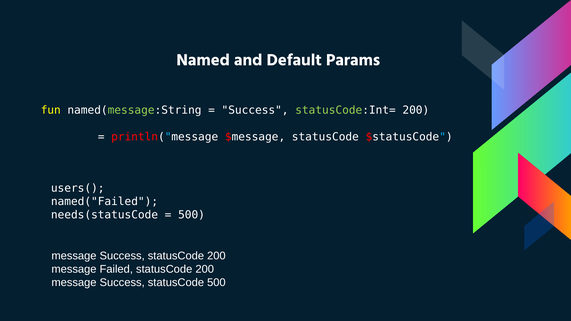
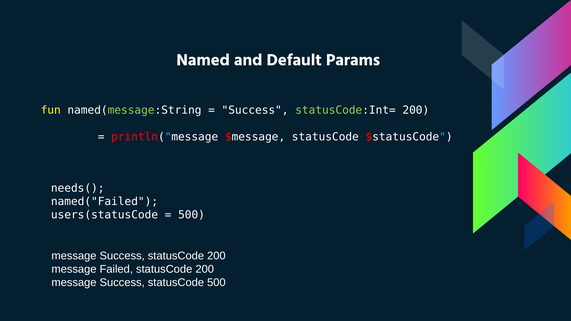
users(: users( -> needs(
needs(statusCode: needs(statusCode -> users(statusCode
